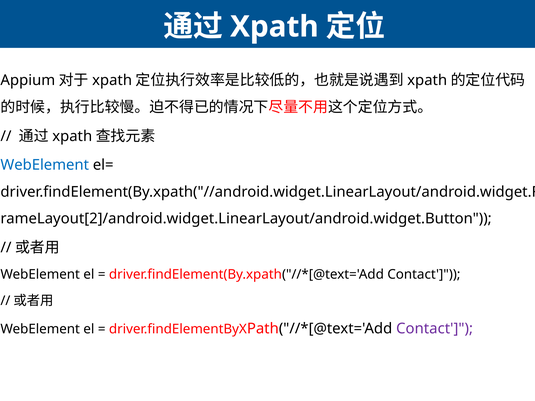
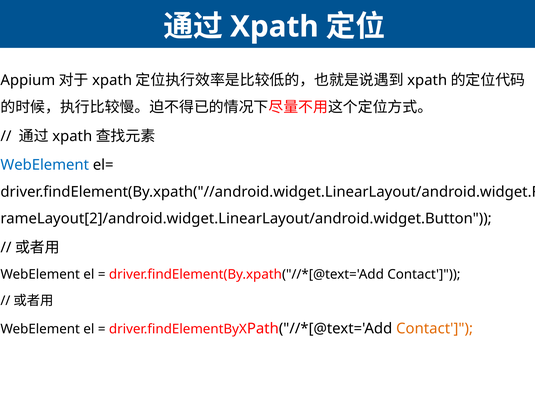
Contact at (435, 329) colour: purple -> orange
